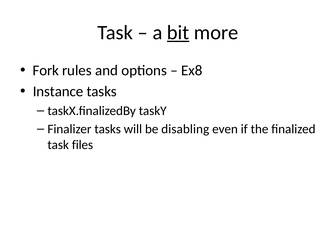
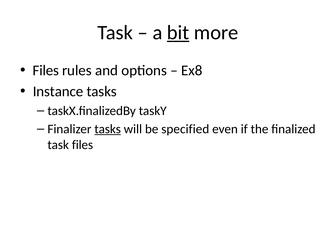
Fork at (46, 70): Fork -> Files
tasks at (108, 129) underline: none -> present
disabling: disabling -> specified
